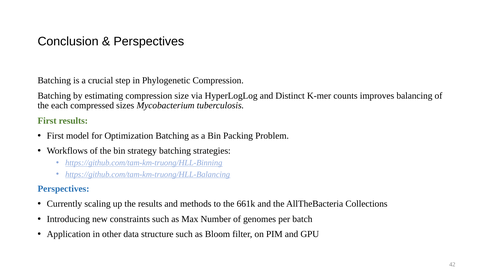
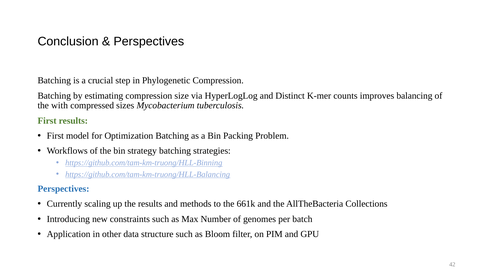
each: each -> with
